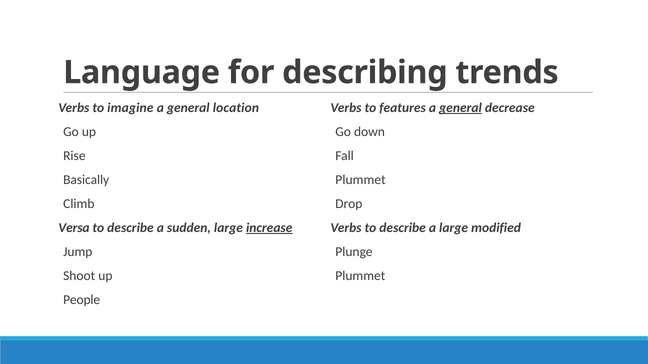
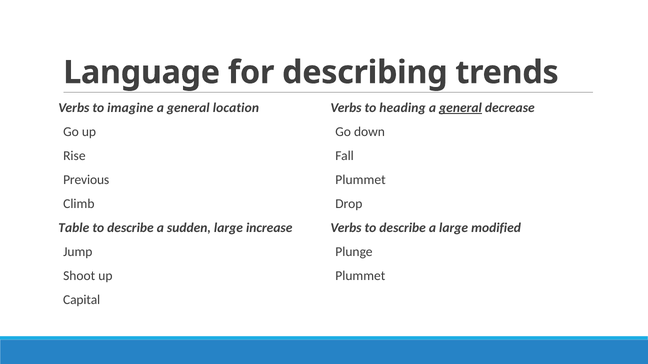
features: features -> heading
Basically: Basically -> Previous
Versa: Versa -> Table
increase underline: present -> none
People: People -> Capital
